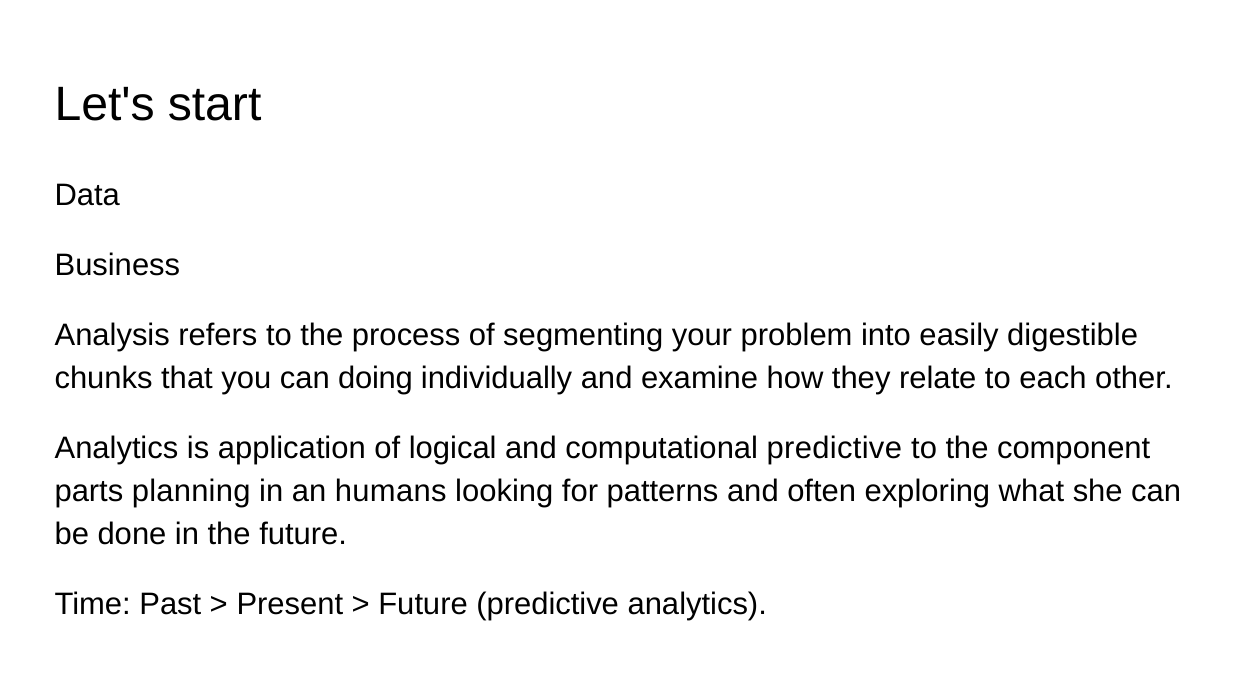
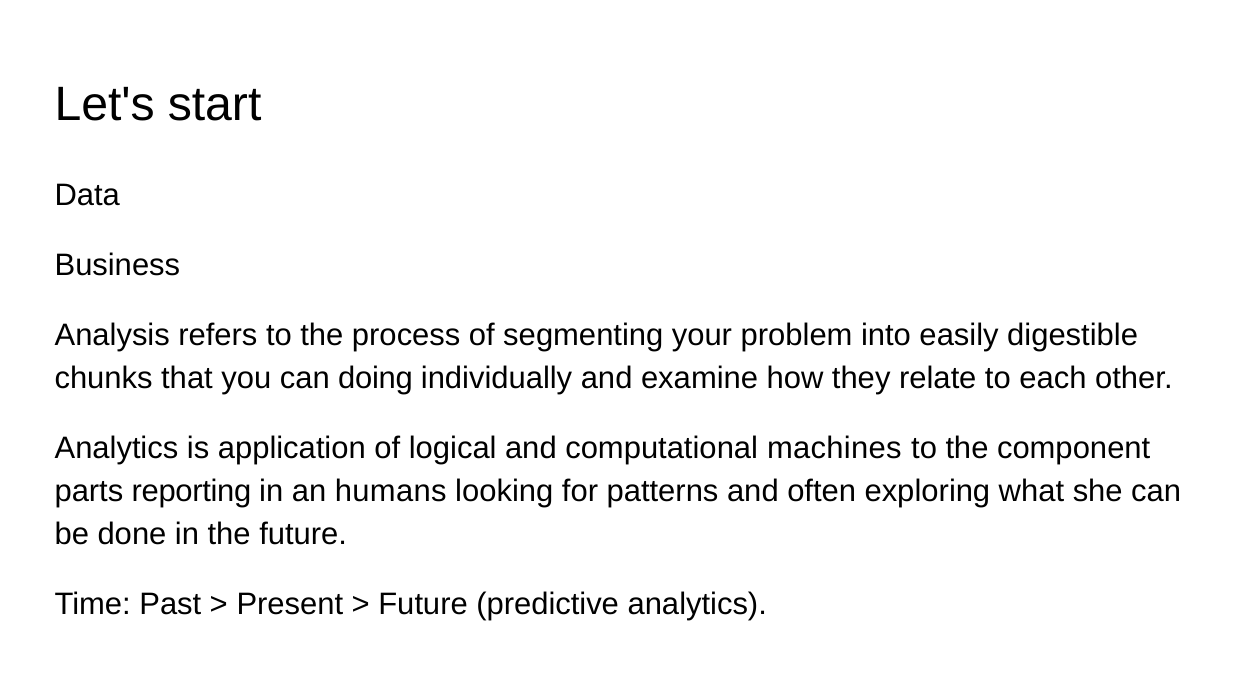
computational predictive: predictive -> machines
planning: planning -> reporting
